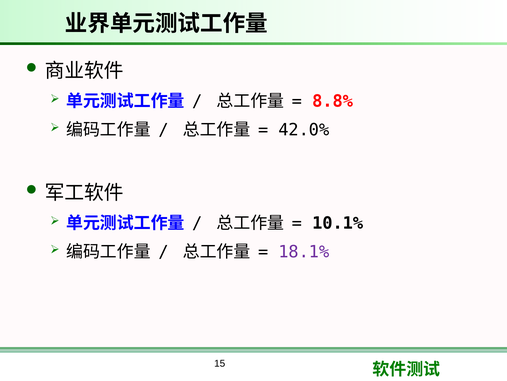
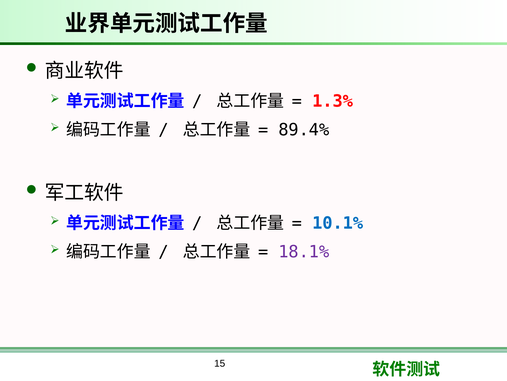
8.8%: 8.8% -> 1.3%
42.0%: 42.0% -> 89.4%
10.1% colour: black -> blue
